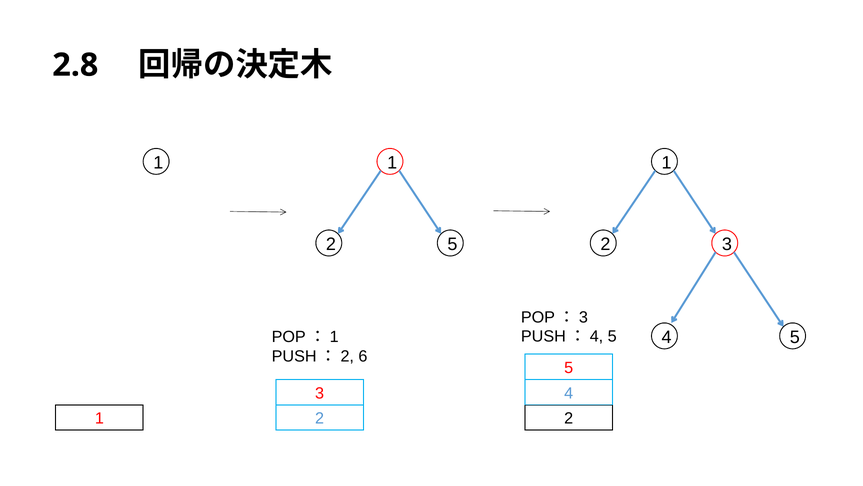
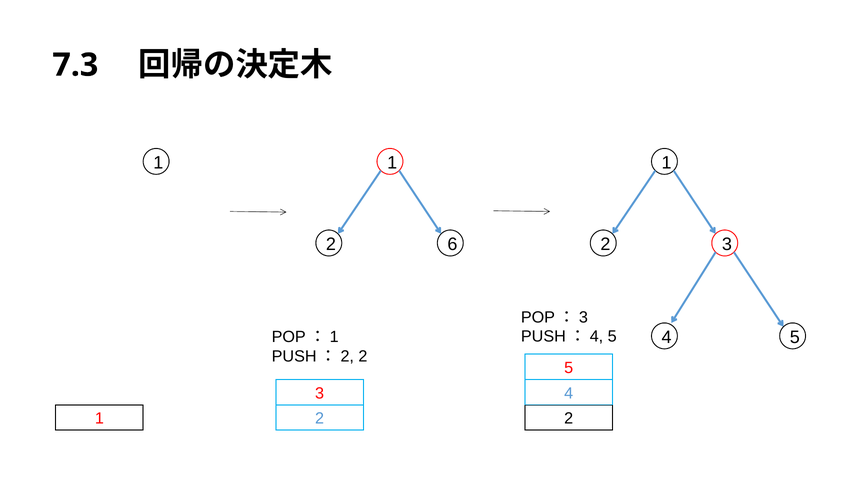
2.8: 2.8 -> 7.3
2 5: 5 -> 6
PUSH：2 6: 6 -> 2
